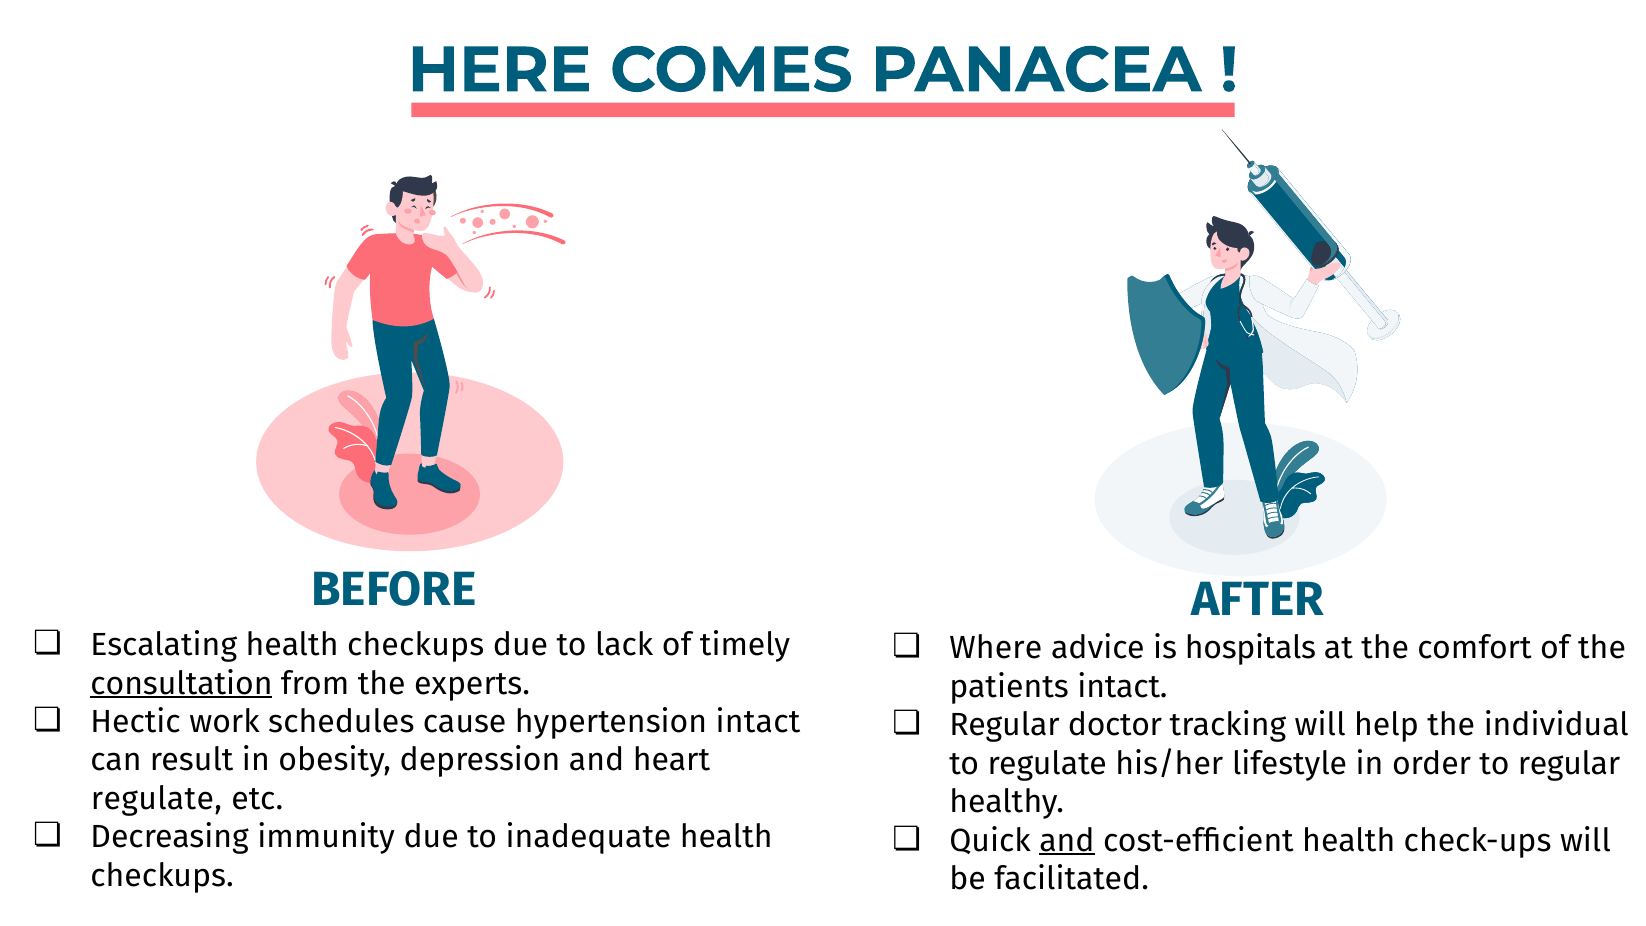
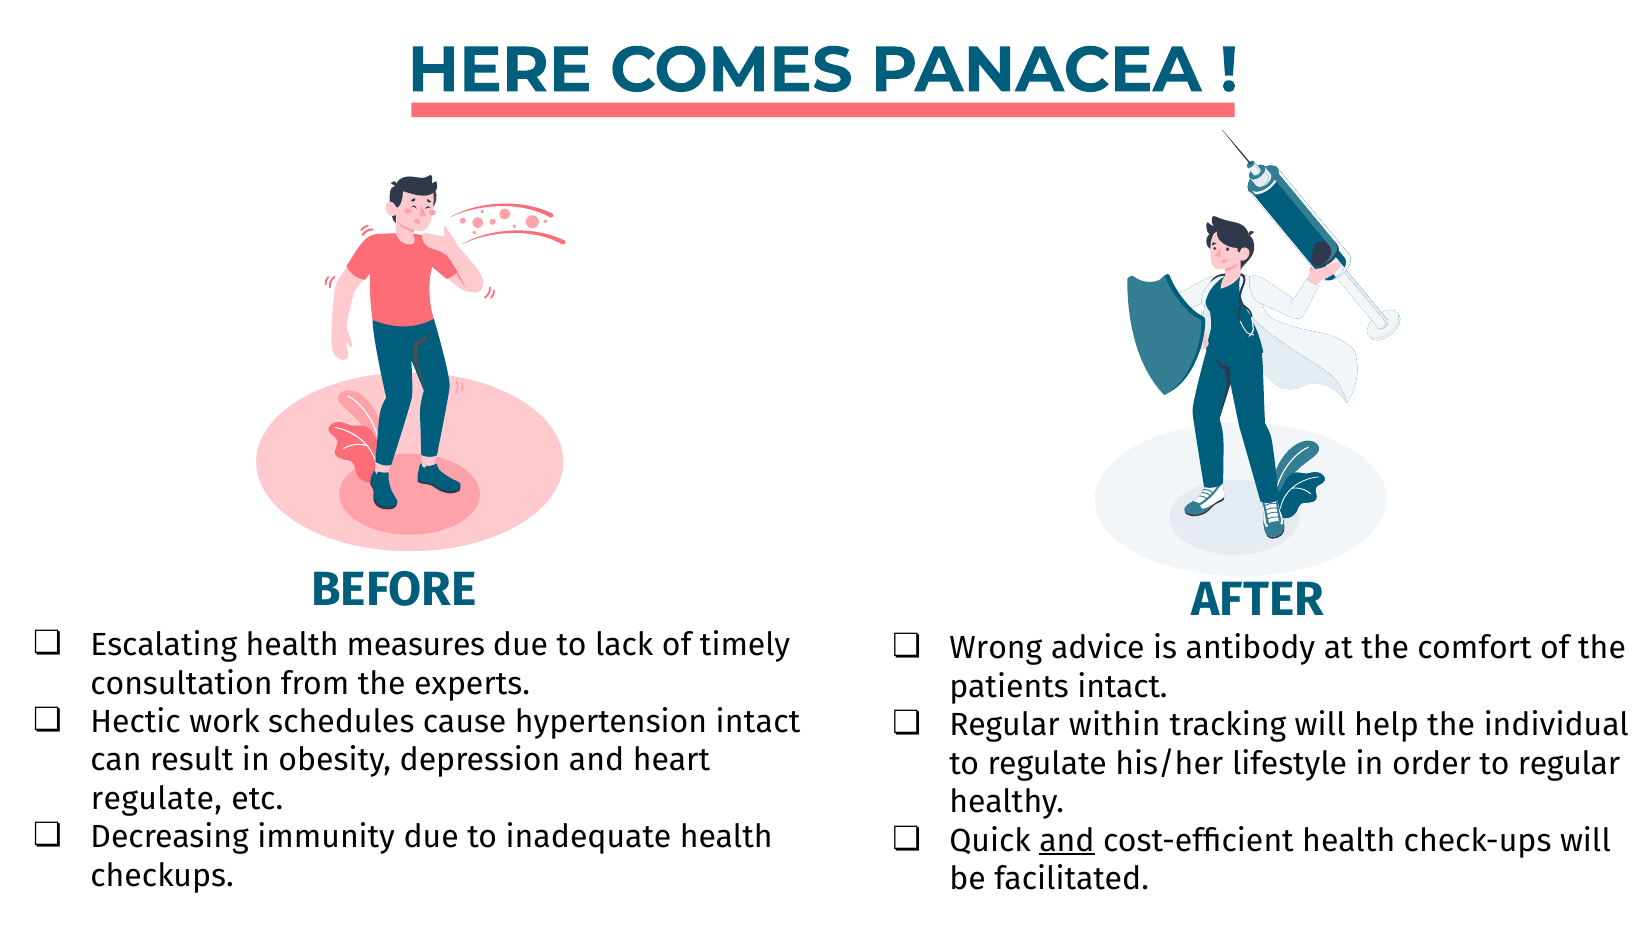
Escalating health checkups: checkups -> measures
Where: Where -> Wrong
hospitals: hospitals -> antibody
consultation underline: present -> none
doctor: doctor -> within
